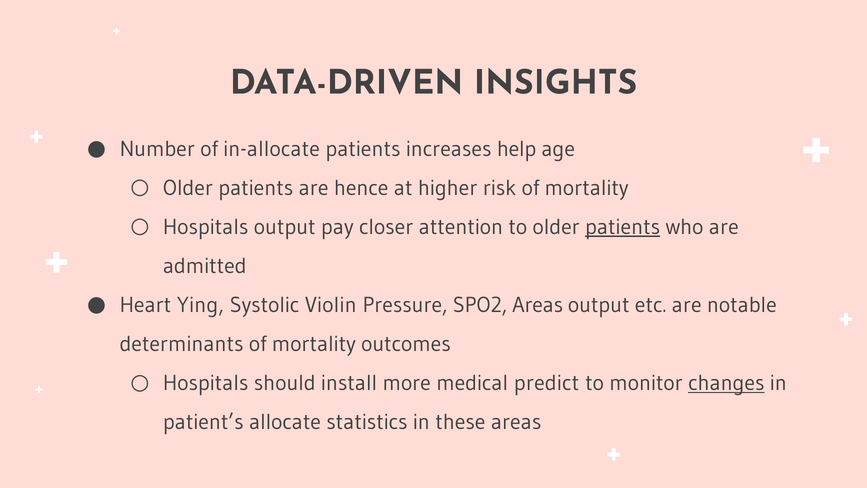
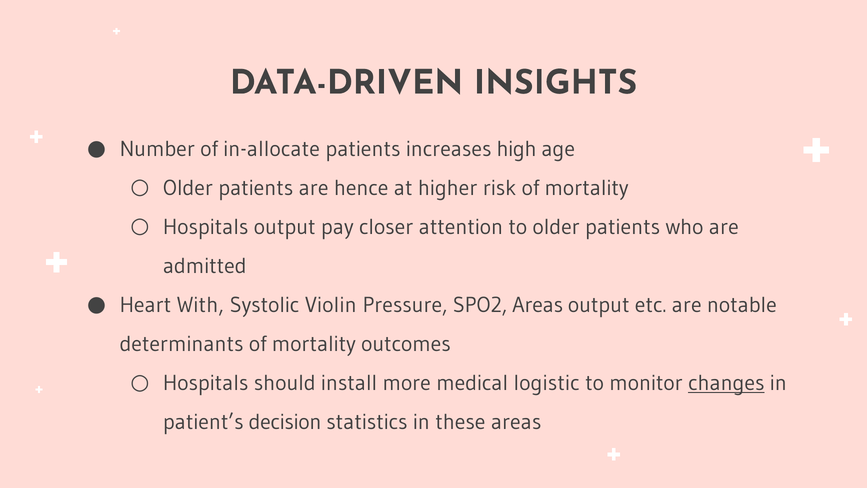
help: help -> high
patients at (623, 227) underline: present -> none
Ying: Ying -> With
predict: predict -> logistic
allocate: allocate -> decision
